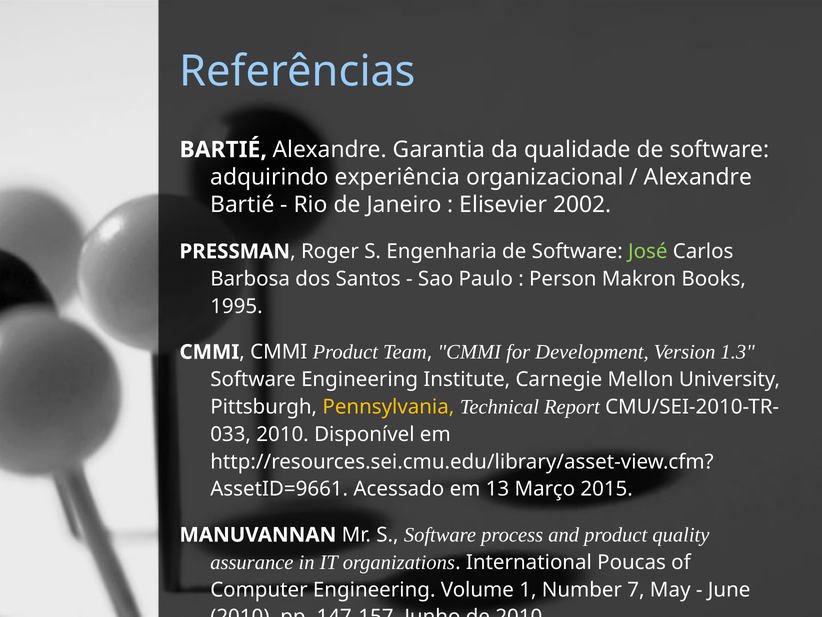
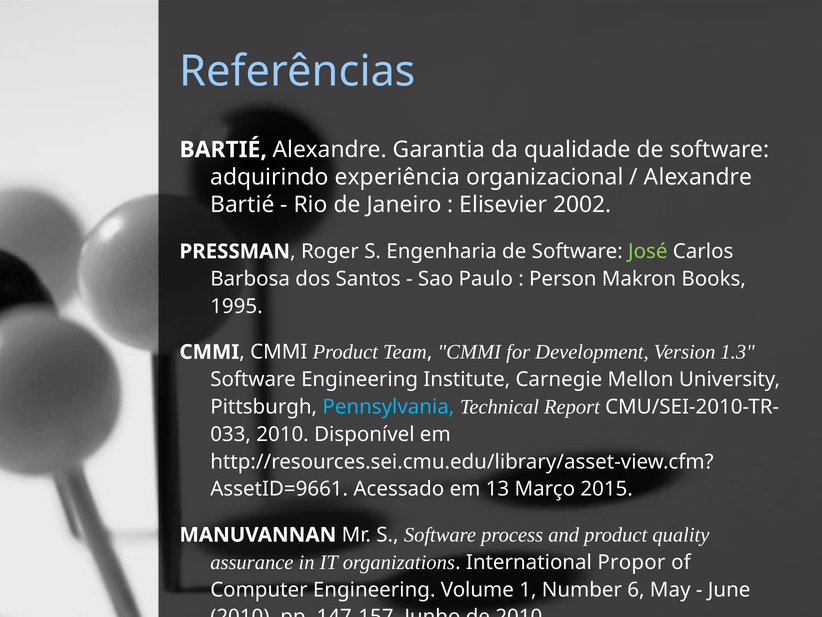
Pennsylvania colour: yellow -> light blue
Poucas: Poucas -> Propor
7: 7 -> 6
